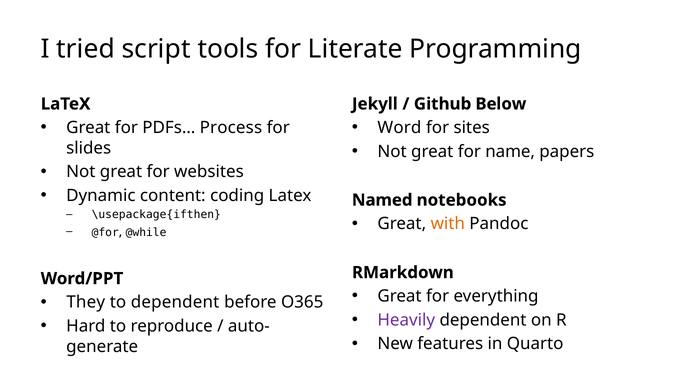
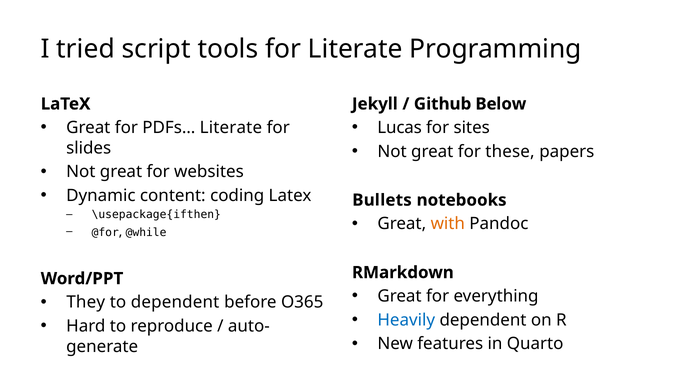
PDFs… Process: Process -> Literate
Word: Word -> Lucas
name: name -> these
Named: Named -> Bullets
Heavily colour: purple -> blue
